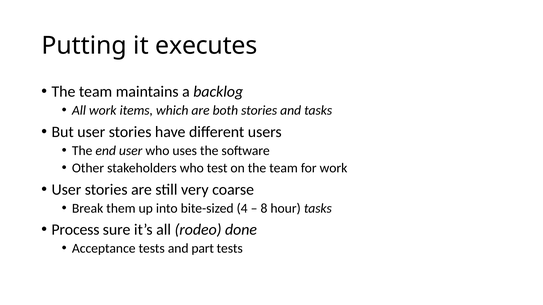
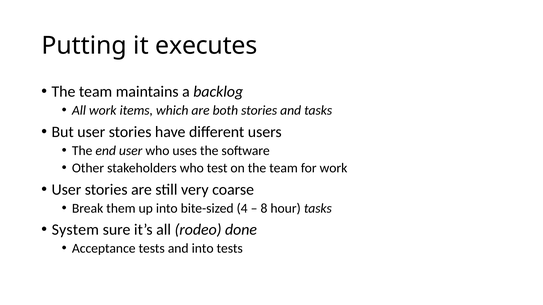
Process: Process -> System
and part: part -> into
